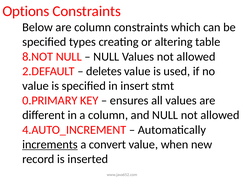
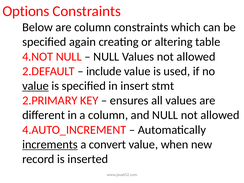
types: types -> again
8.NOT: 8.NOT -> 4.NOT
deletes: deletes -> include
value at (35, 86) underline: none -> present
0.PRIMARY: 0.PRIMARY -> 2.PRIMARY
